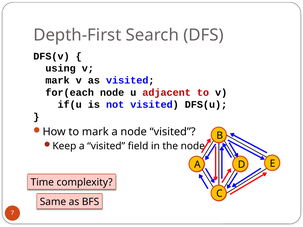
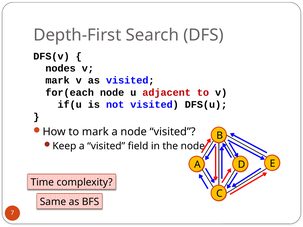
using: using -> nodes
